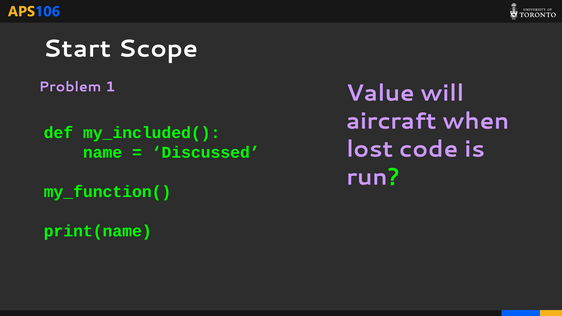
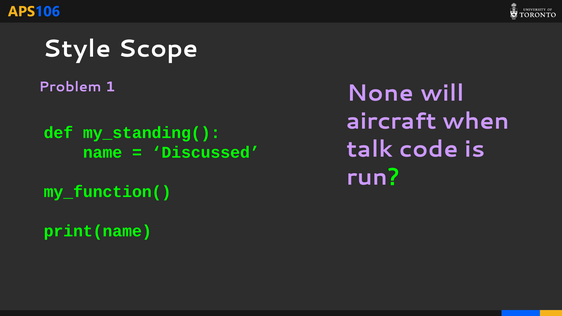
Start: Start -> Style
Value: Value -> None
my_included(: my_included( -> my_standing(
lost: lost -> talk
